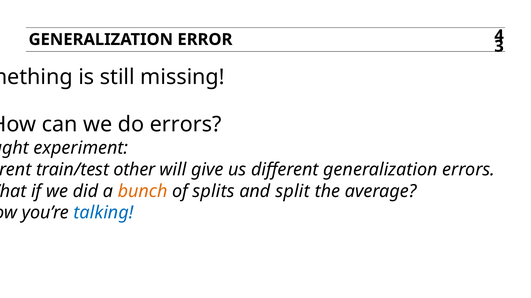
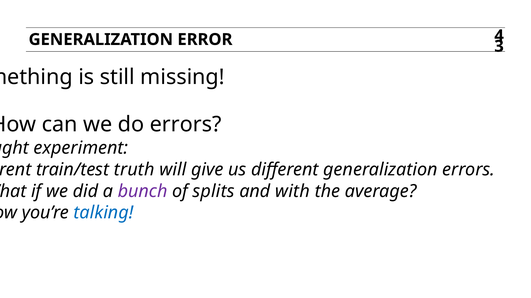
other: other -> truth
bunch colour: orange -> purple
split: split -> with
